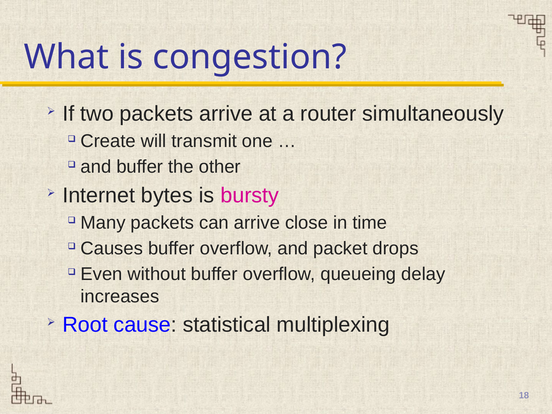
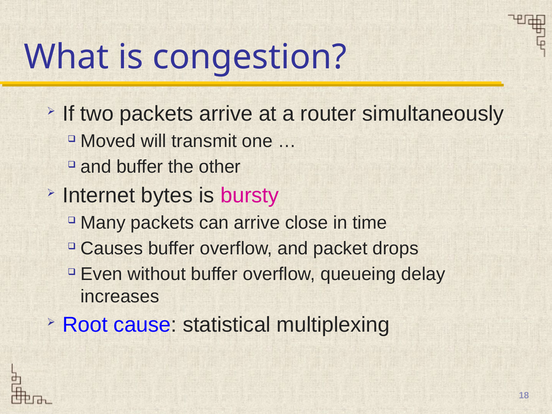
Create: Create -> Moved
